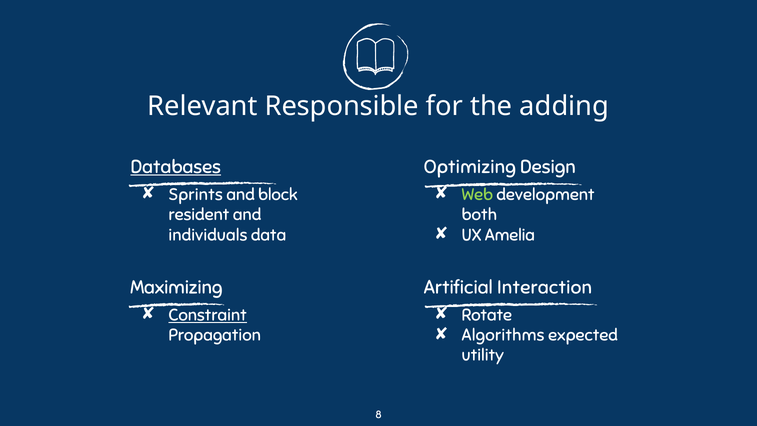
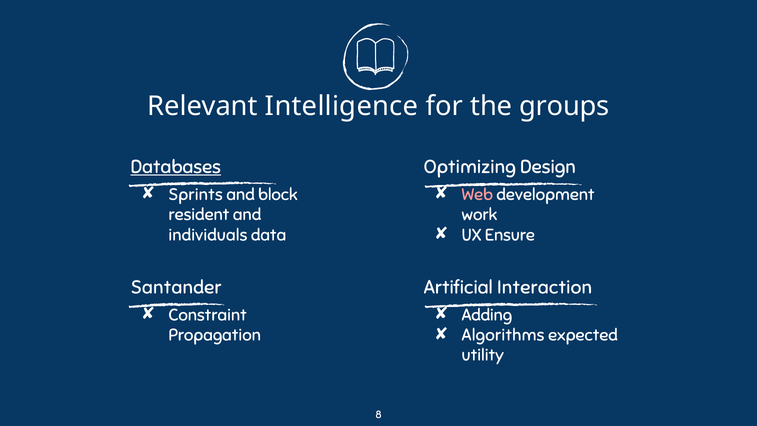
Responsible: Responsible -> Intelligence
adding: adding -> groups
Web colour: light green -> pink
both: both -> work
Amelia: Amelia -> Ensure
Maximizing: Maximizing -> Santander
Constraint underline: present -> none
Rotate: Rotate -> Adding
